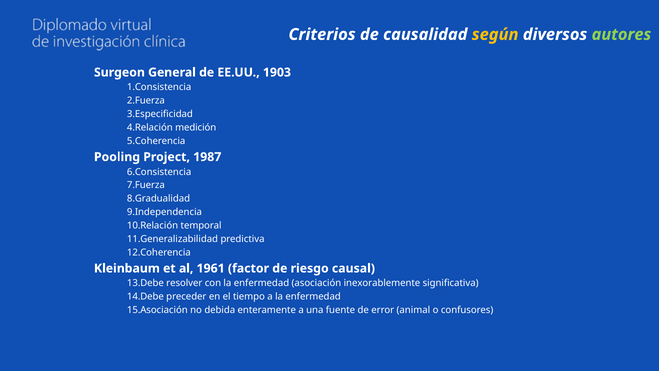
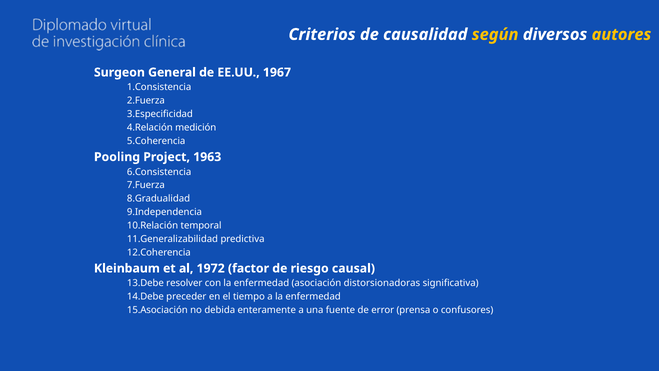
autores colour: light green -> yellow
1903: 1903 -> 1967
1987: 1987 -> 1963
1961: 1961 -> 1972
inexorablemente: inexorablemente -> distorsionadoras
animal: animal -> prensa
